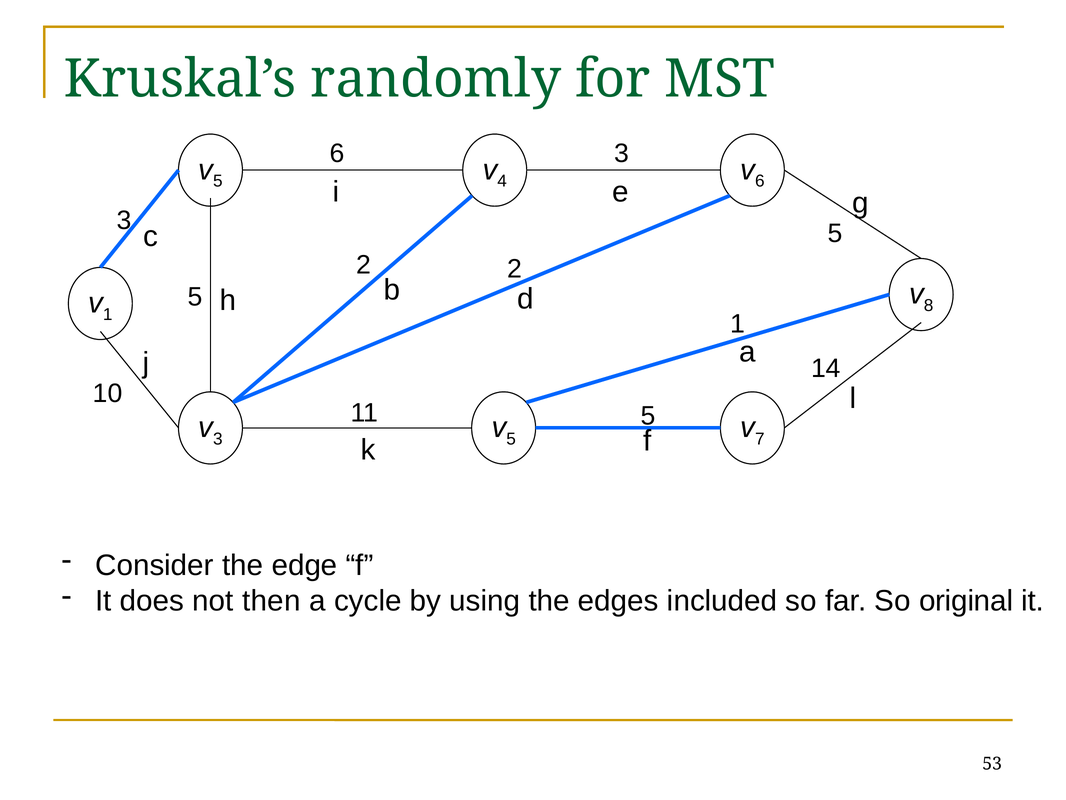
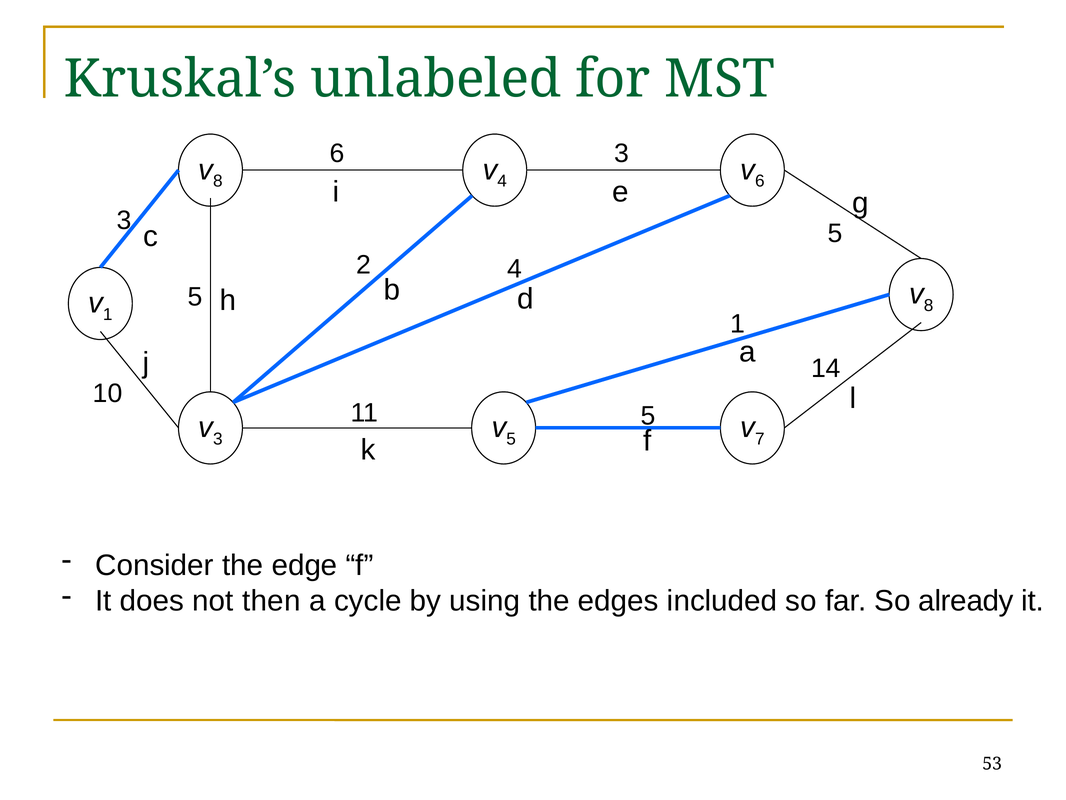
randomly: randomly -> unlabeled
5 at (218, 181): 5 -> 8
2 2: 2 -> 4
original: original -> already
